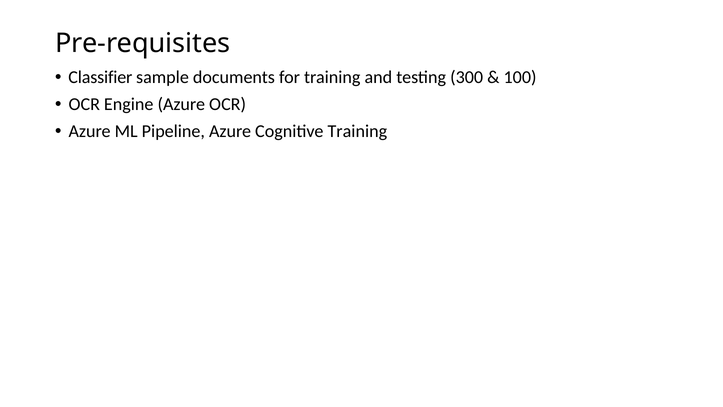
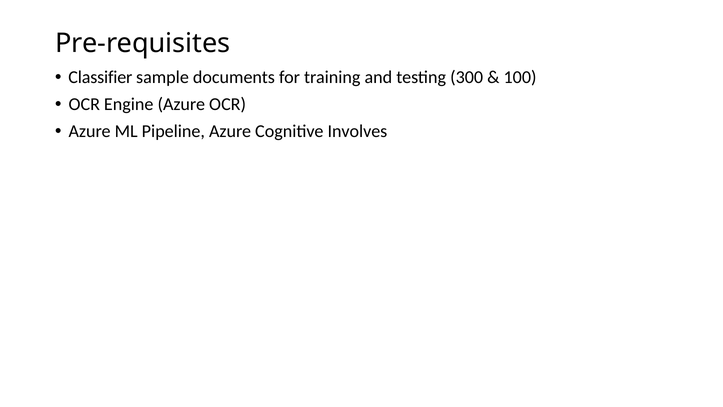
Cognitive Training: Training -> Involves
